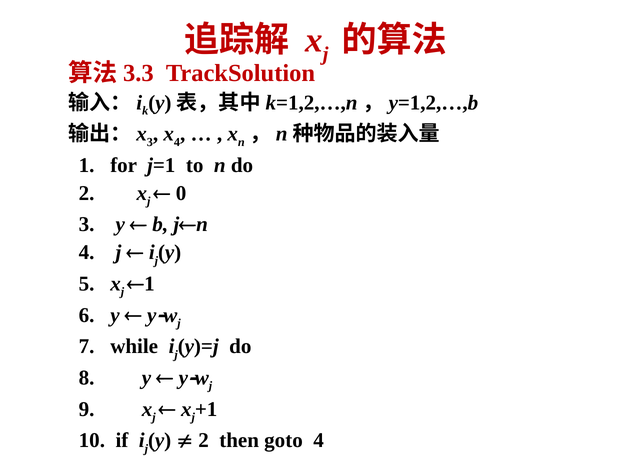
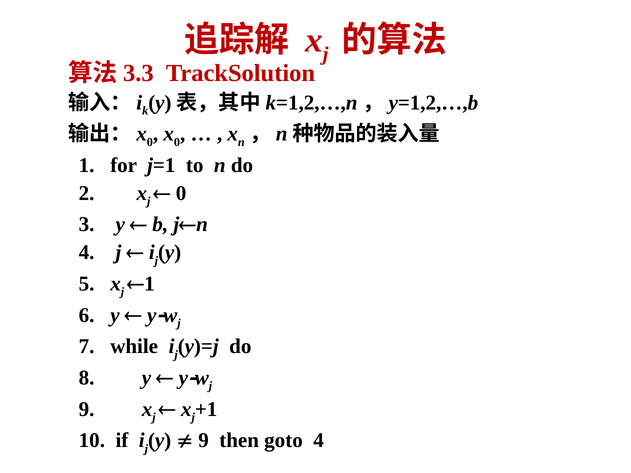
3 at (150, 142): 3 -> 0
4 at (177, 142): 4 -> 0
2 at (204, 441): 2 -> 9
